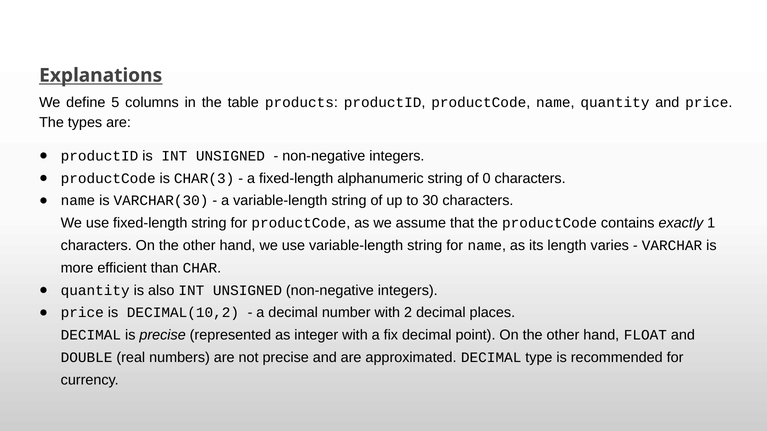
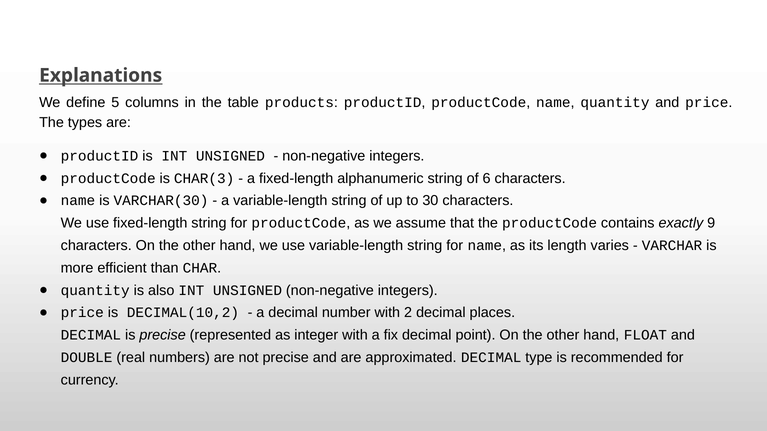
0: 0 -> 6
1: 1 -> 9
